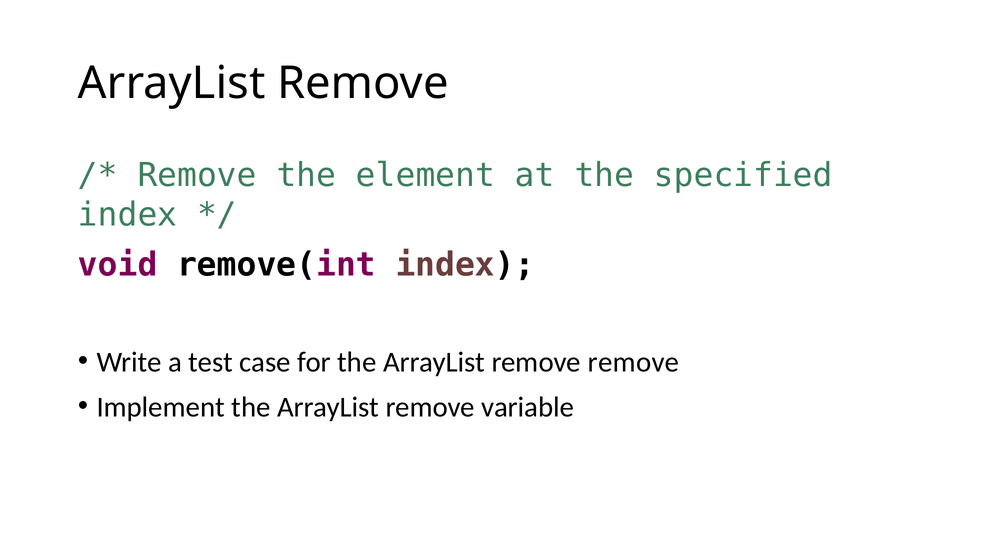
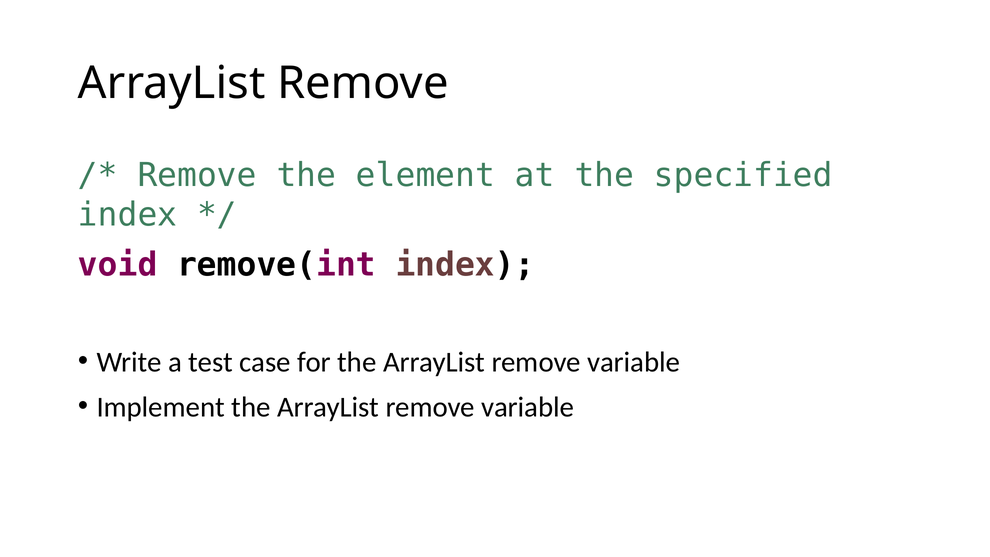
remove at (633, 362): remove -> variable
